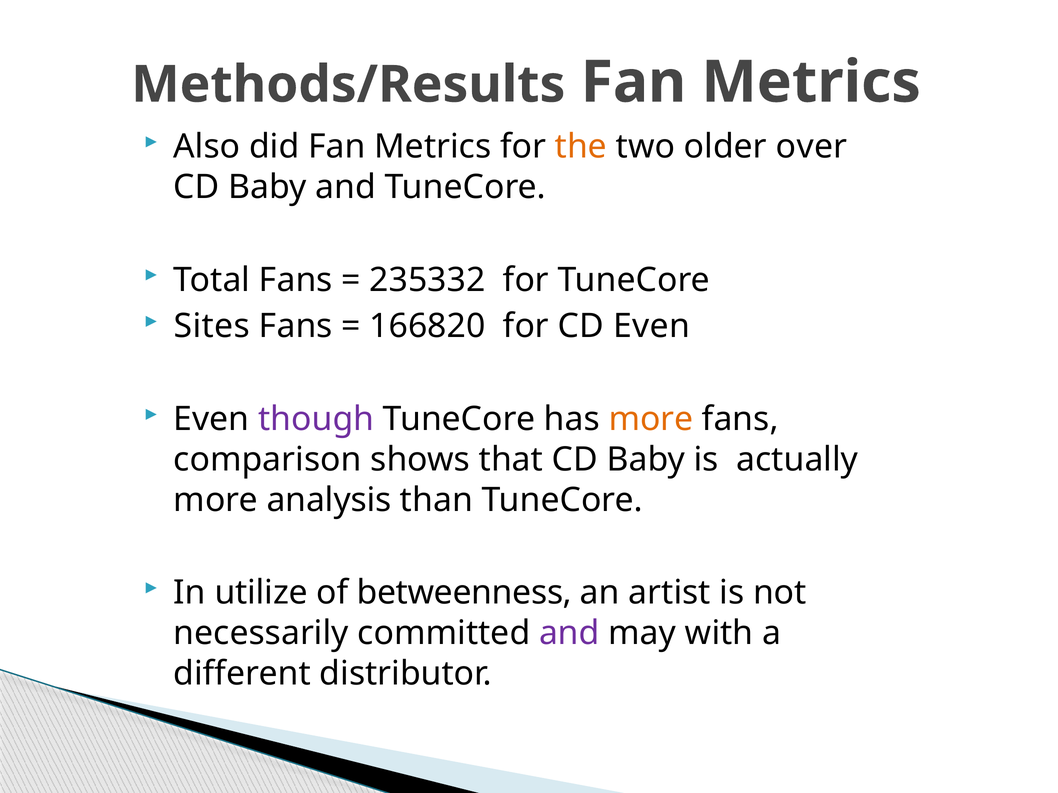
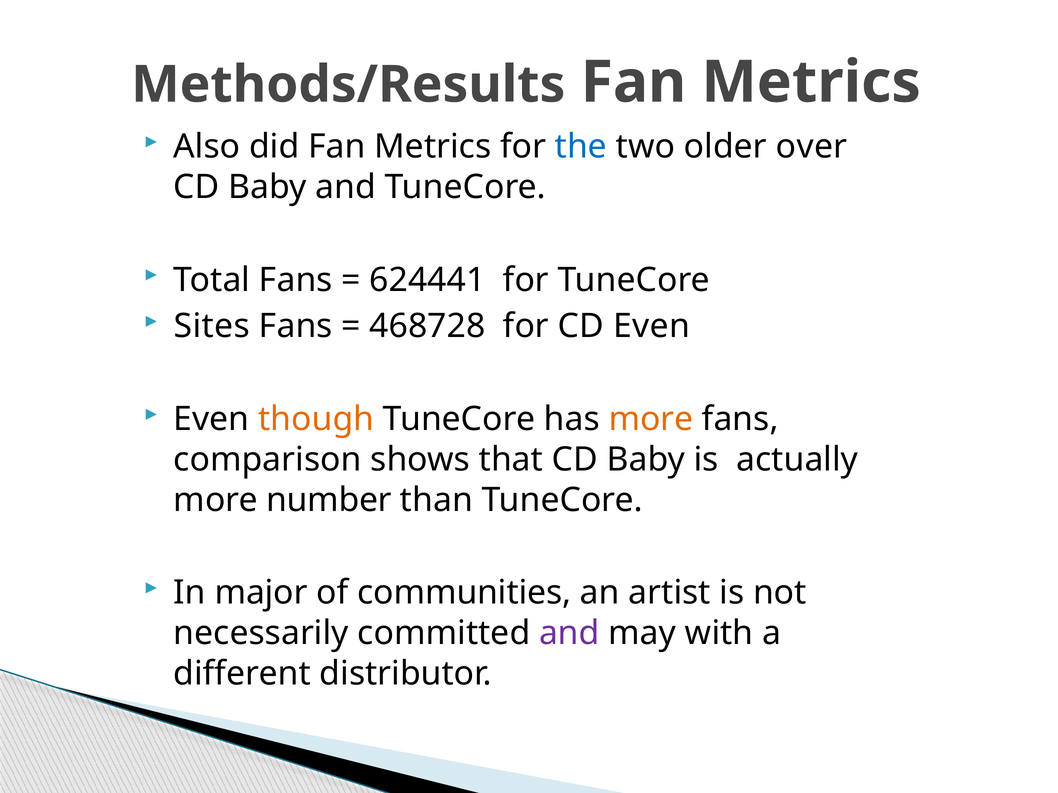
the colour: orange -> blue
235332: 235332 -> 624441
166820: 166820 -> 468728
though colour: purple -> orange
analysis: analysis -> number
utilize: utilize -> major
betweenness: betweenness -> communities
